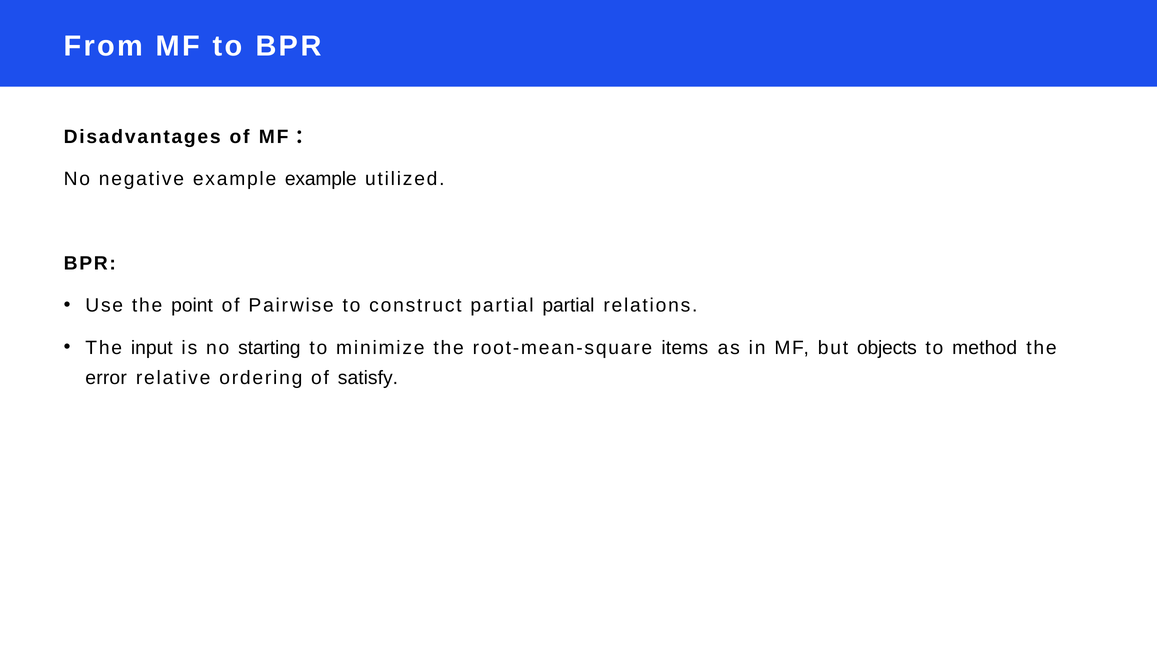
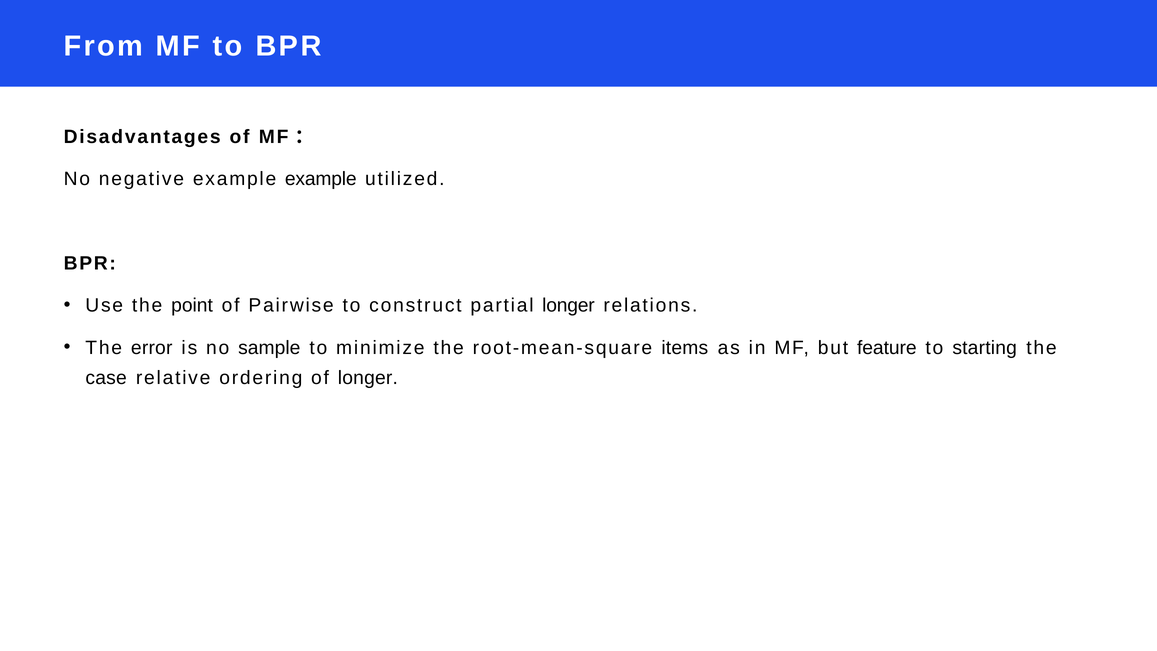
partial partial: partial -> longer
input: input -> error
starting: starting -> sample
objects: objects -> feature
method: method -> starting
error: error -> case
of satisfy: satisfy -> longer
